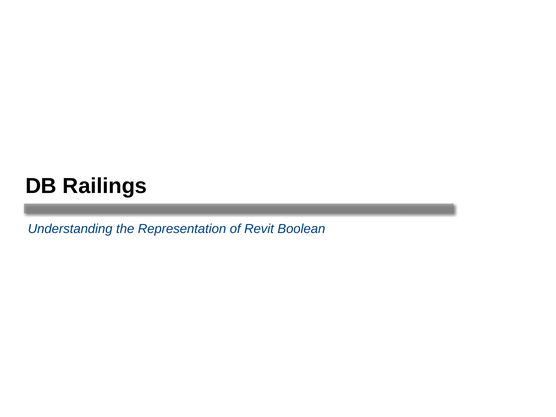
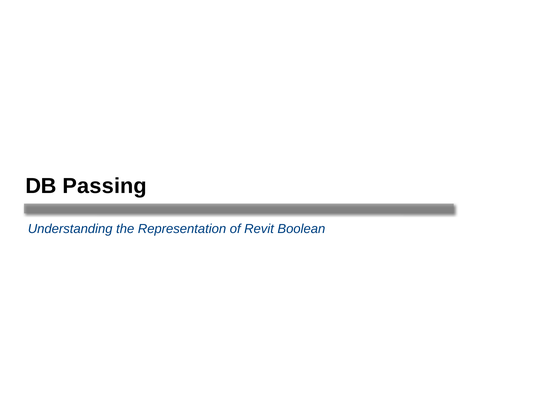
Railings: Railings -> Passing
